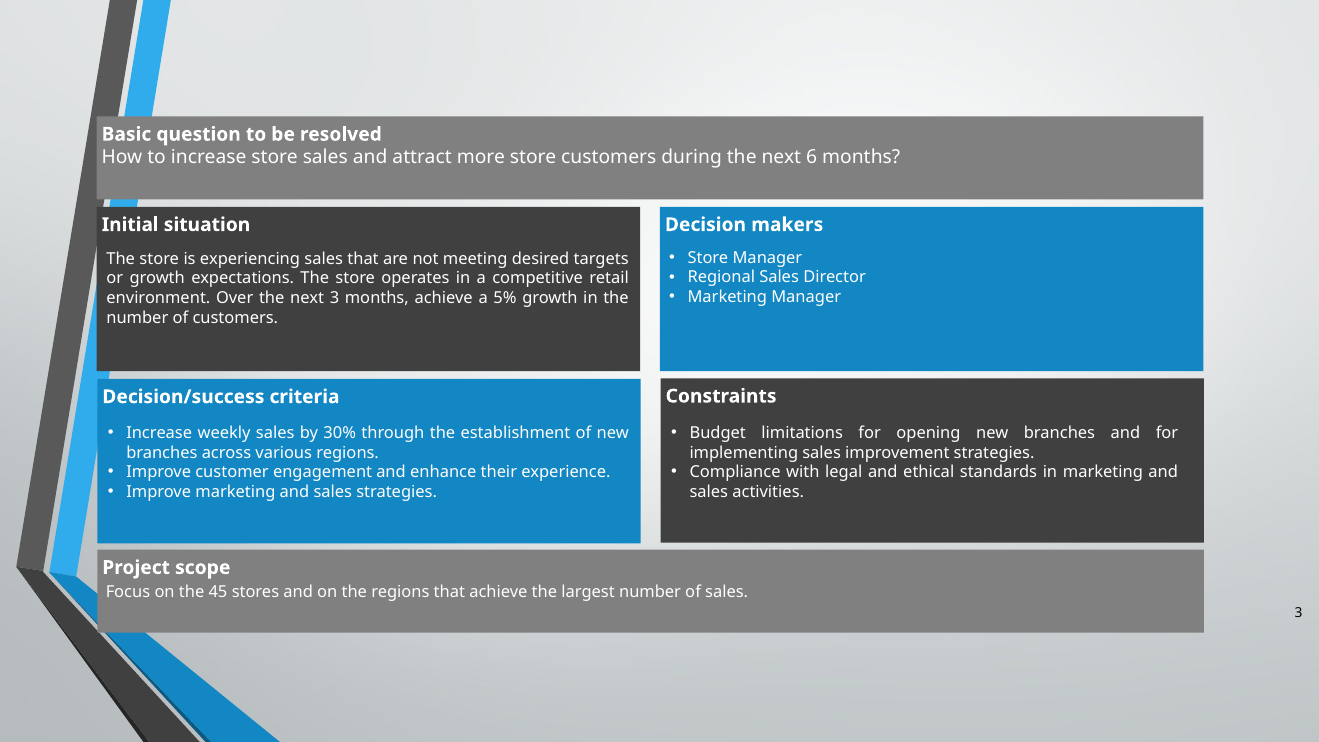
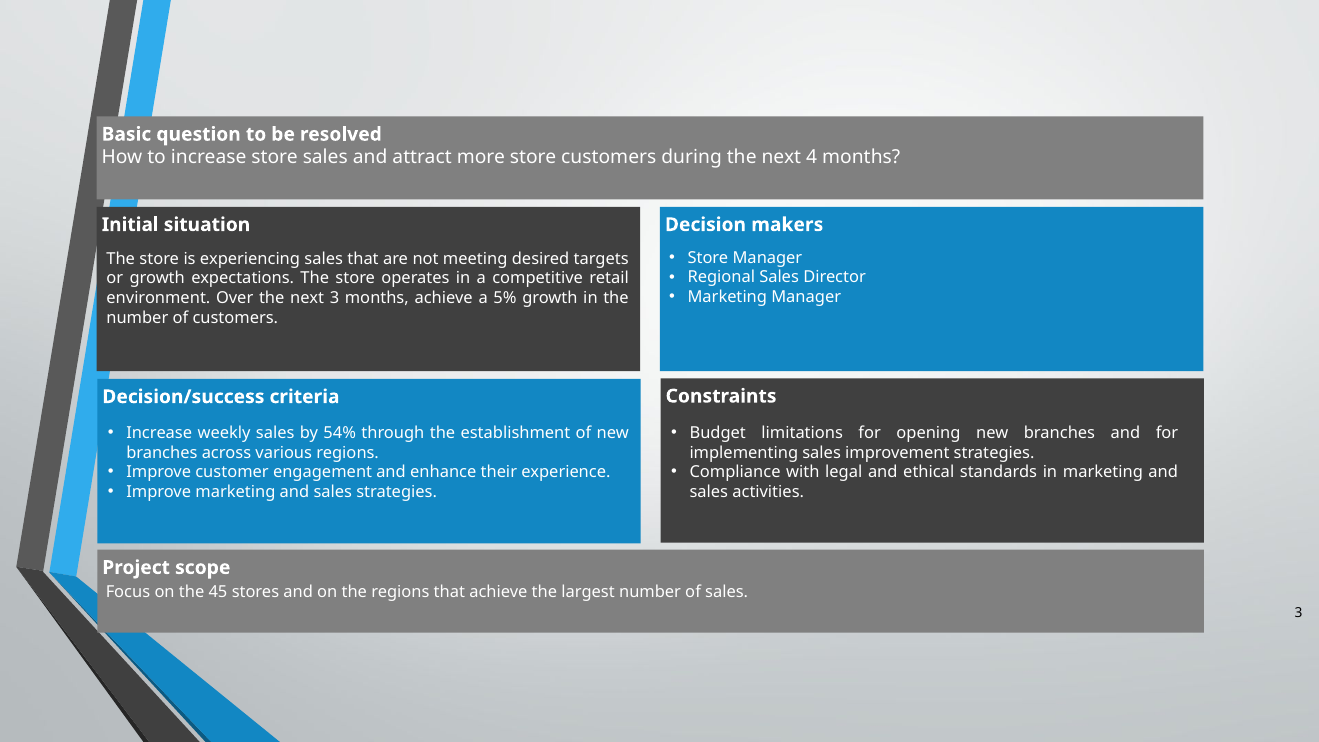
6: 6 -> 4
30%: 30% -> 54%
